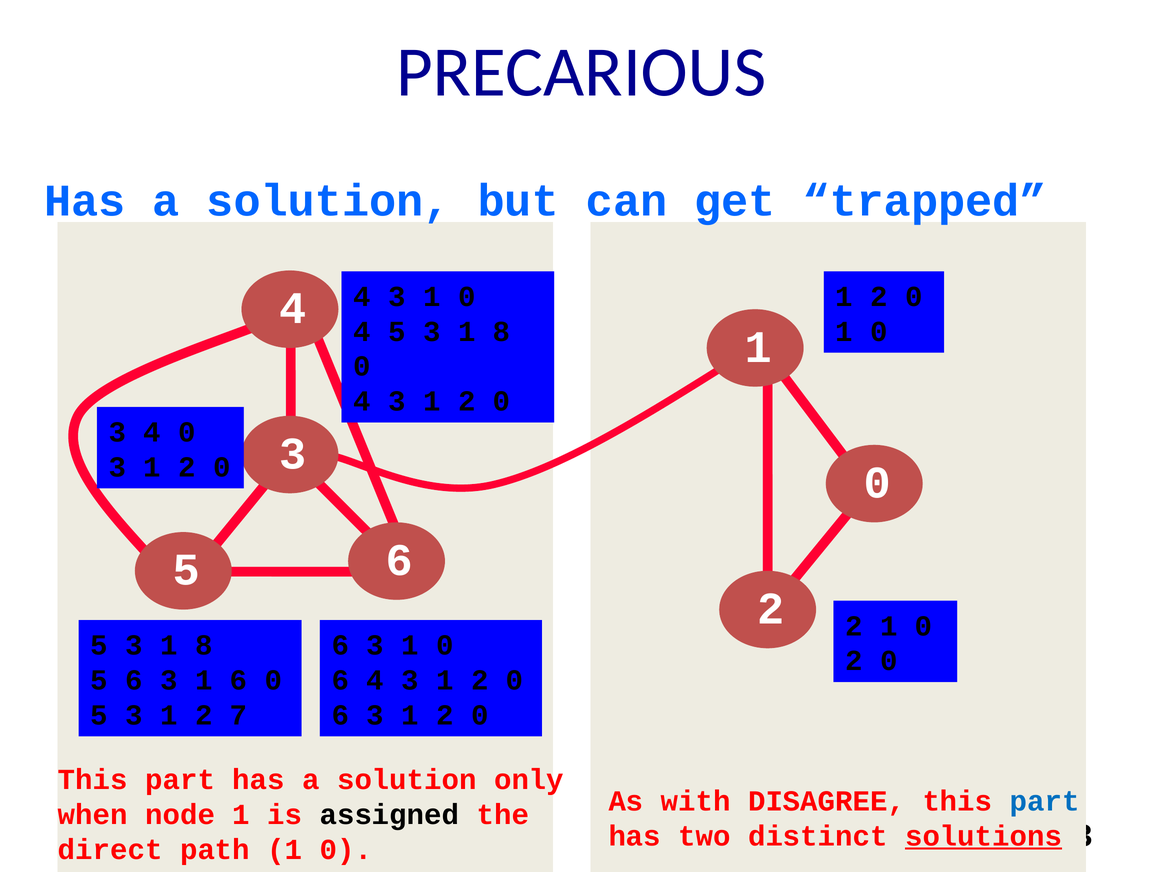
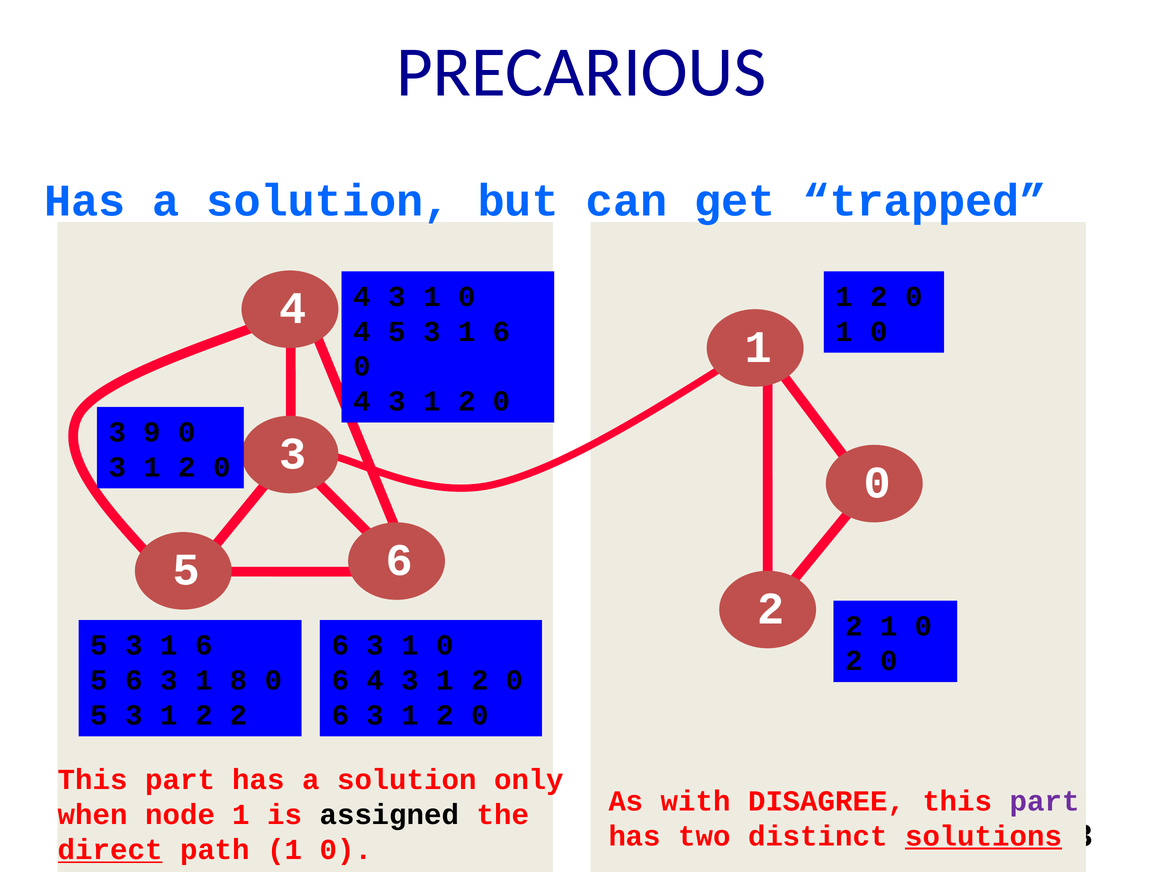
8 at (502, 332): 8 -> 6
4 at (152, 432): 4 -> 9
8 at (204, 646): 8 -> 6
1 6: 6 -> 8
2 7: 7 -> 2
part at (1045, 801) colour: blue -> purple
direct underline: none -> present
